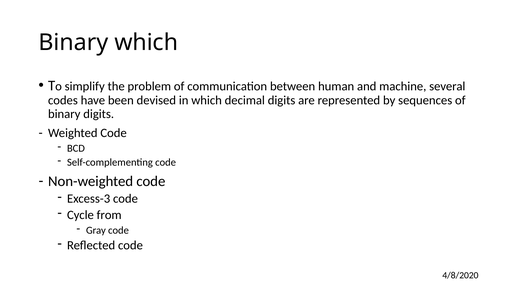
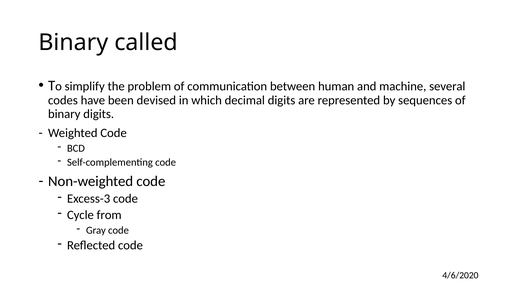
Binary which: which -> called
4/8/2020: 4/8/2020 -> 4/6/2020
